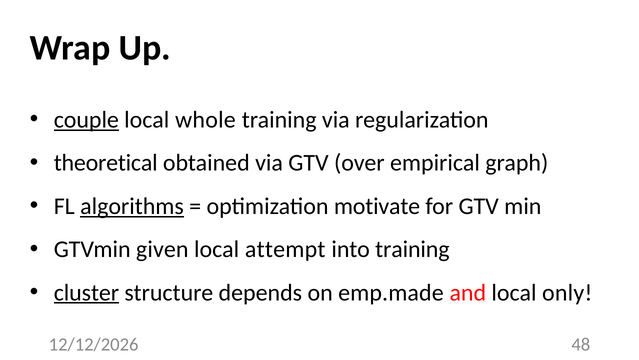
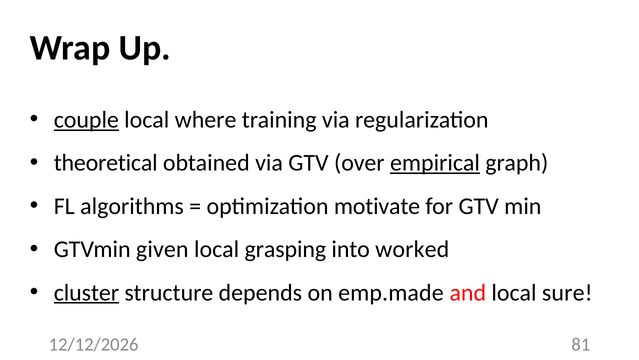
whole: whole -> where
empirical underline: none -> present
algorithms underline: present -> none
attempt: attempt -> grasping
into training: training -> worked
only: only -> sure
48: 48 -> 81
